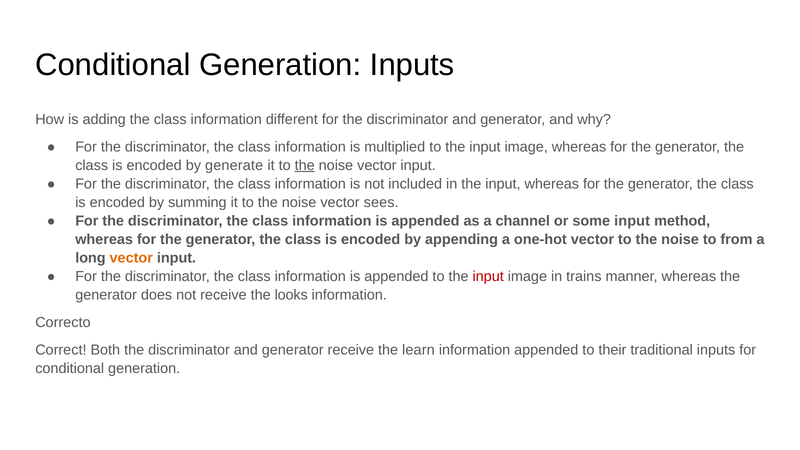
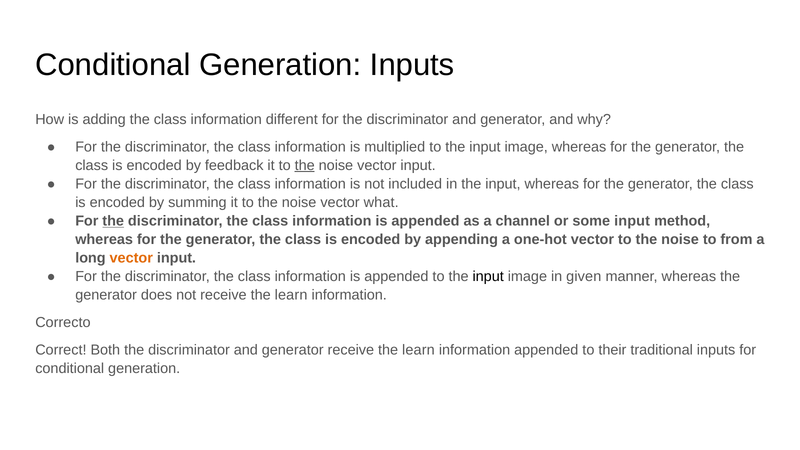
generate: generate -> feedback
sees: sees -> what
the at (113, 221) underline: none -> present
input at (488, 277) colour: red -> black
trains: trains -> given
not receive the looks: looks -> learn
